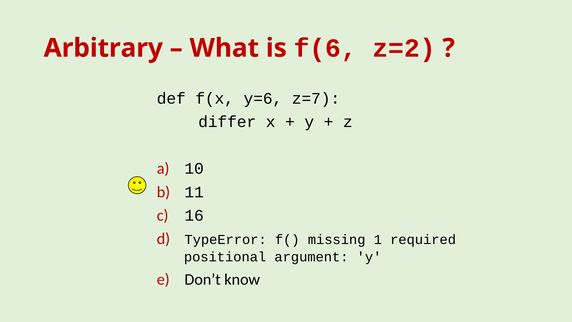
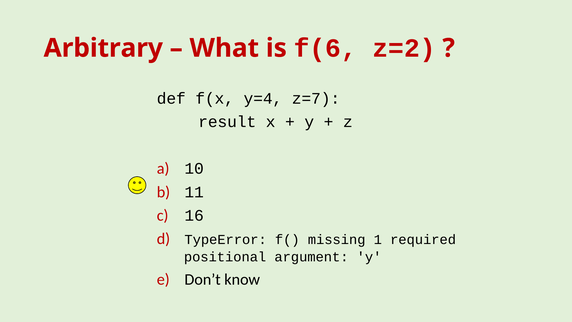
y=6: y=6 -> y=4
differ: differ -> result
